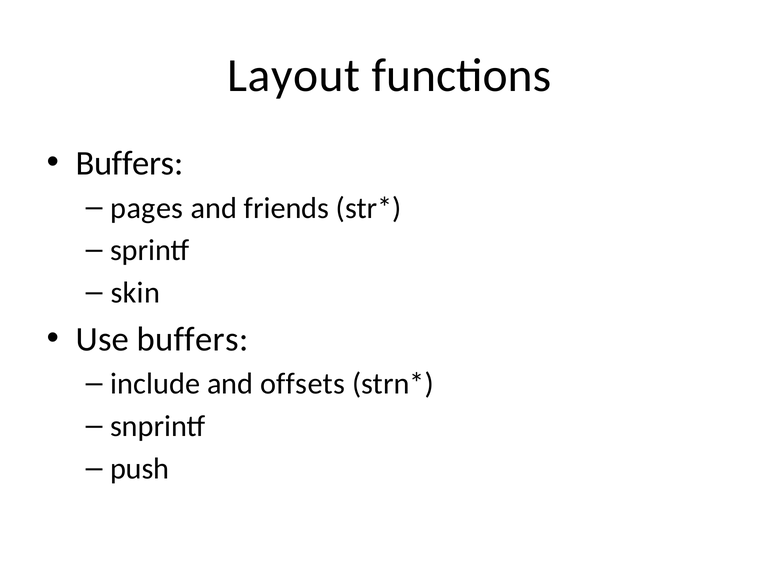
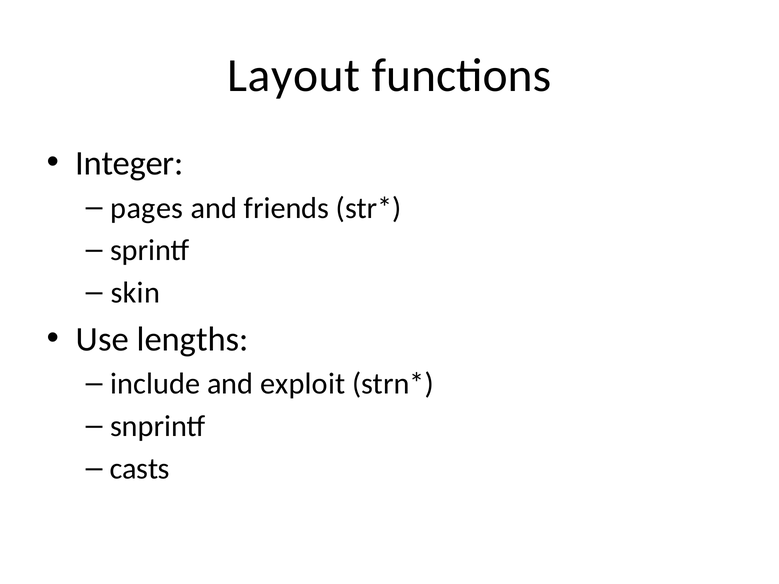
Buffers at (129, 163): Buffers -> Integer
Use buffers: buffers -> lengths
offsets: offsets -> exploit
push: push -> casts
